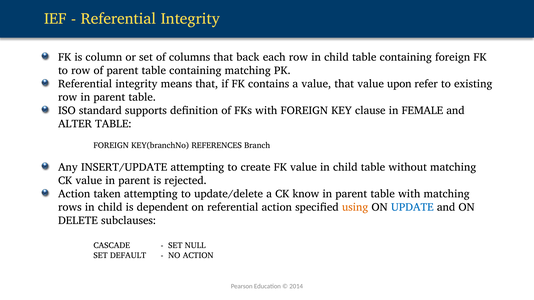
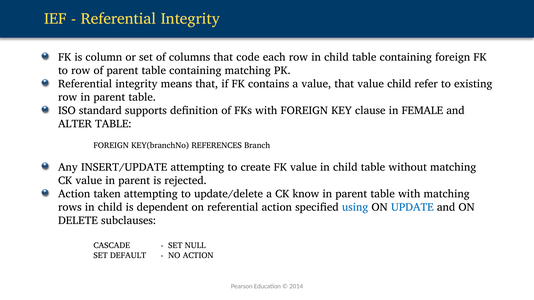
back: back -> code
value upon: upon -> child
using colour: orange -> blue
